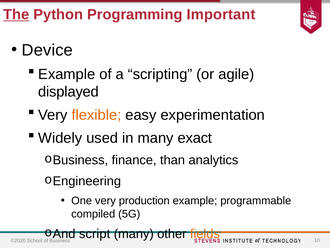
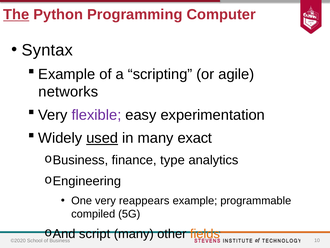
Important: Important -> Computer
Device: Device -> Syntax
displayed: displayed -> networks
flexible colour: orange -> purple
used underline: none -> present
than: than -> type
production: production -> reappears
